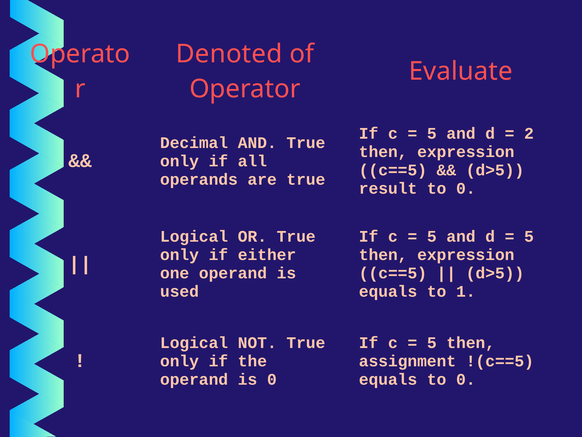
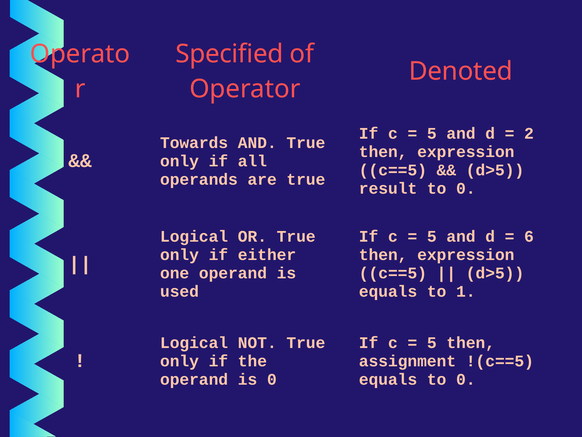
Denoted: Denoted -> Specified
Evaluate: Evaluate -> Denoted
Decimal: Decimal -> Towards
5 at (529, 236): 5 -> 6
